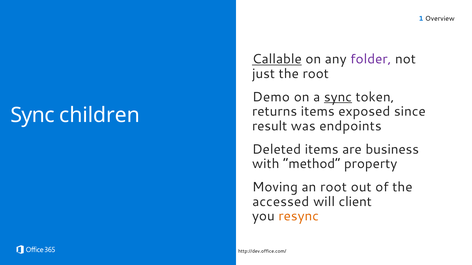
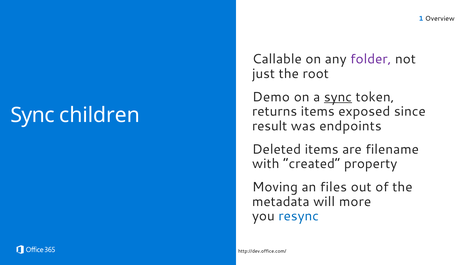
Callable underline: present -> none
business: business -> filename
method: method -> created
an root: root -> files
accessed: accessed -> metadata
client: client -> more
resync colour: orange -> blue
